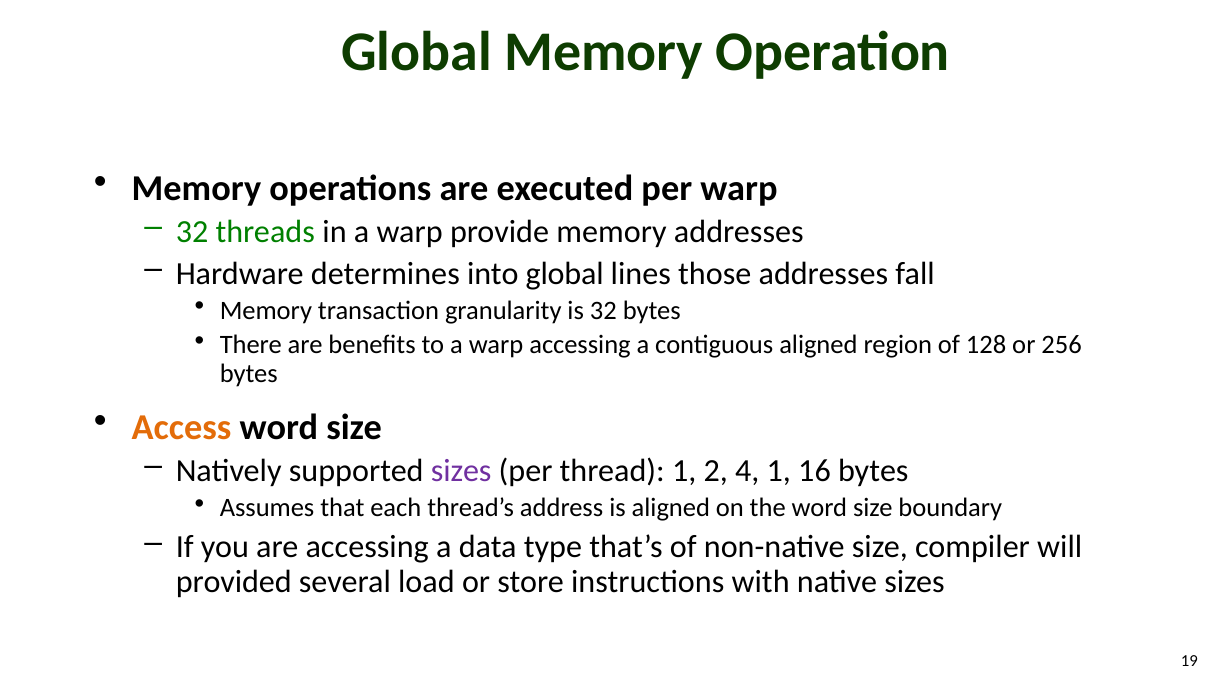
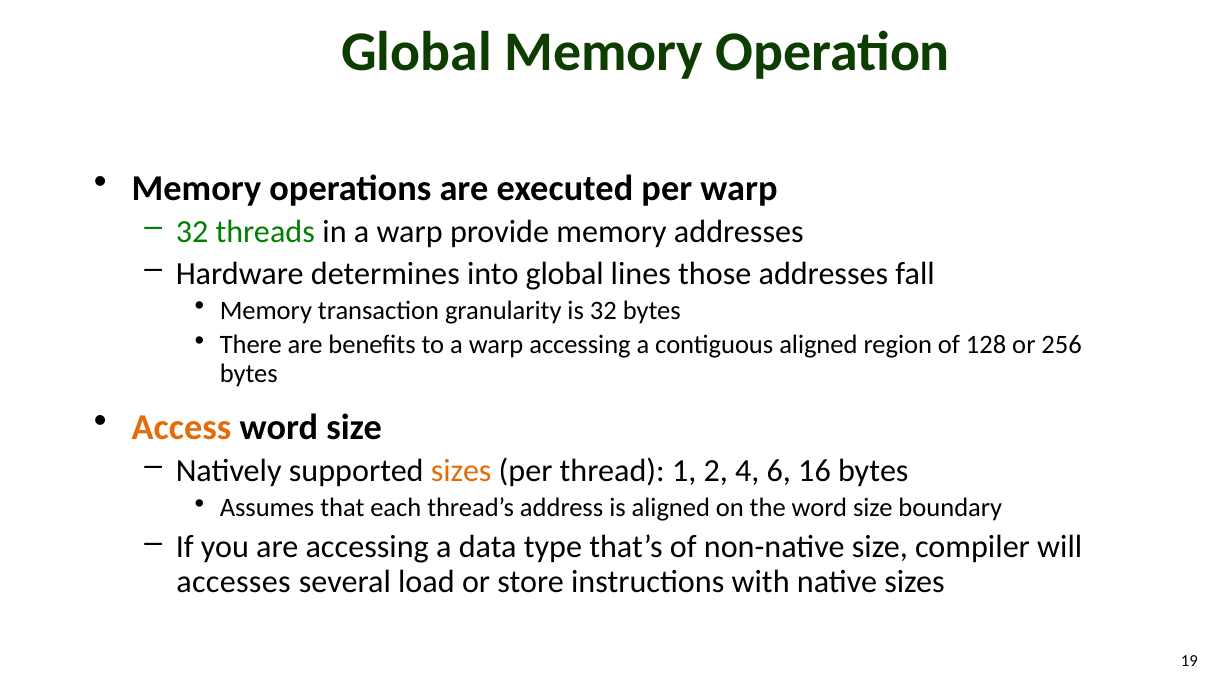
sizes at (461, 470) colour: purple -> orange
4 1: 1 -> 6
provided: provided -> accesses
